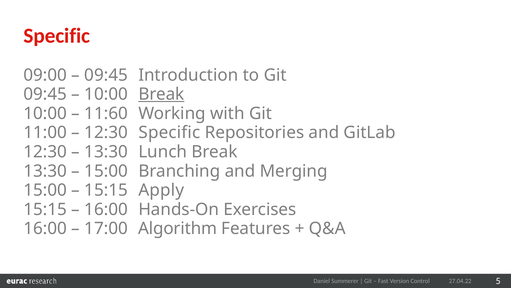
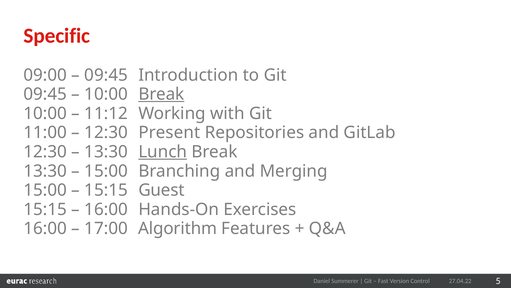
11:60: 11:60 -> 11:12
12:30 Specific: Specific -> Present
Lunch underline: none -> present
Apply: Apply -> Guest
